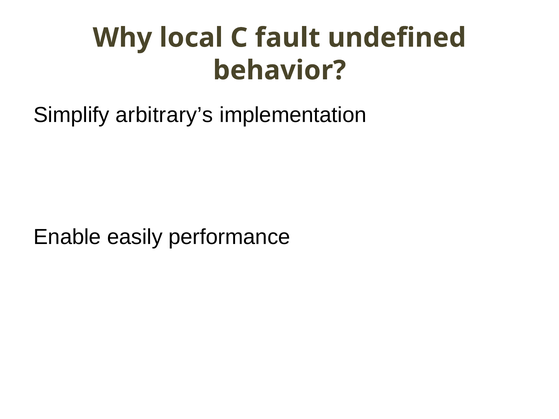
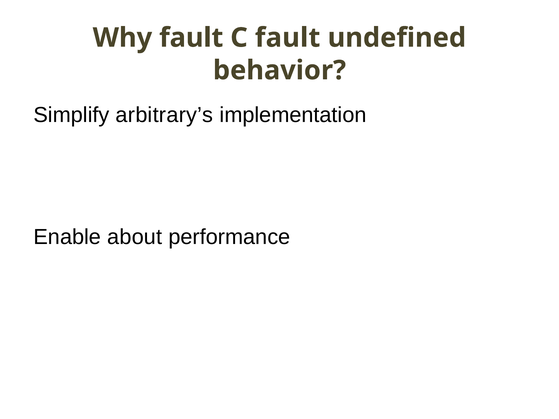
Why local: local -> fault
easily: easily -> about
